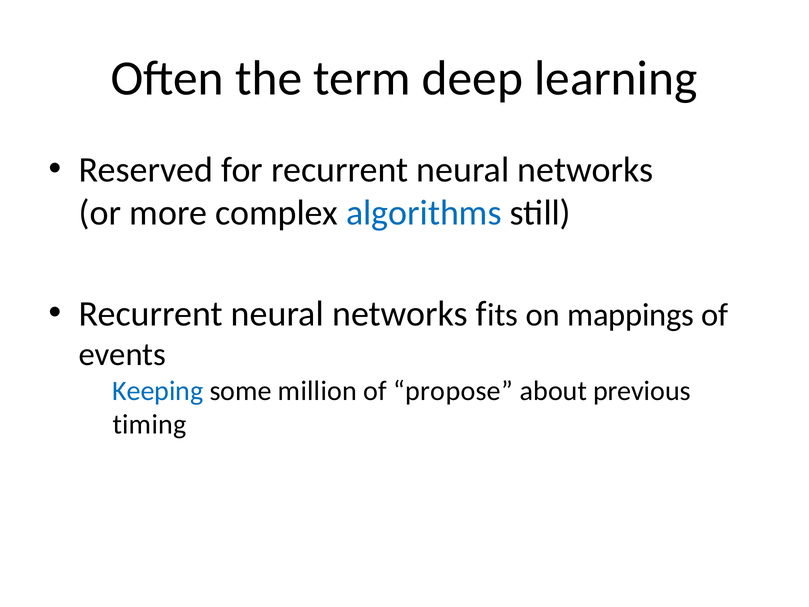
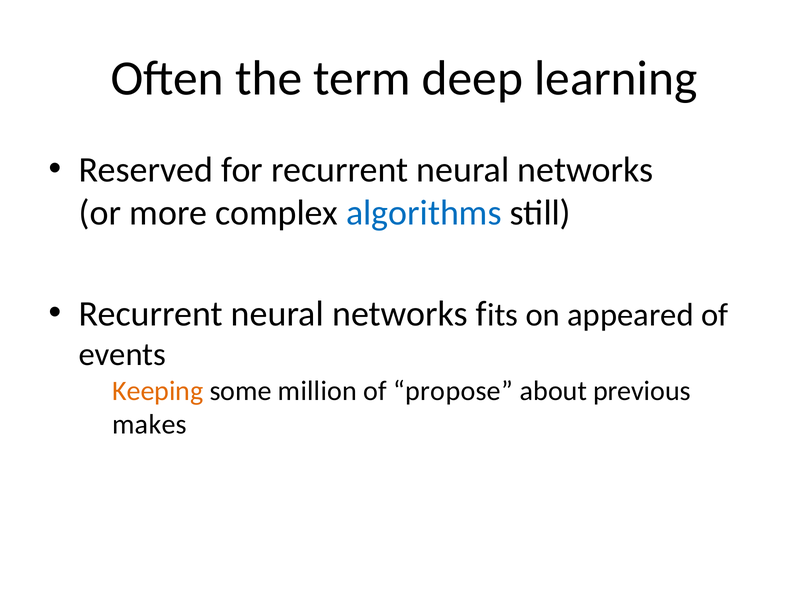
mappings: mappings -> appeared
Keeping colour: blue -> orange
timing: timing -> makes
